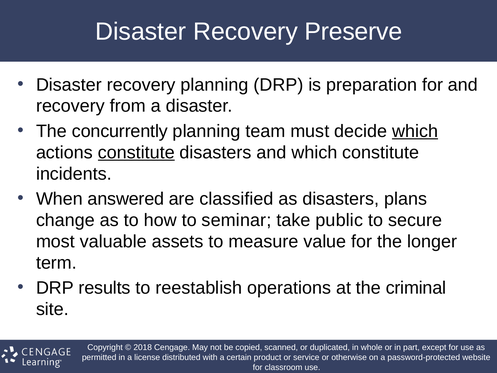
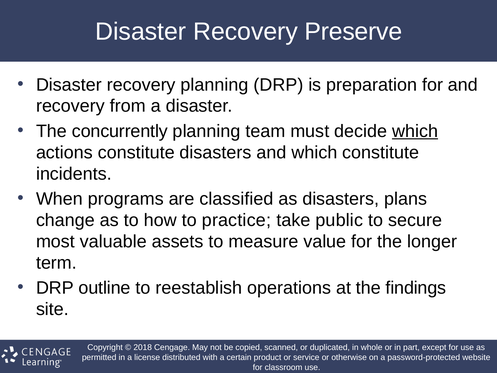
constitute at (136, 152) underline: present -> none
answered: answered -> programs
seminar: seminar -> practice
results: results -> outline
criminal: criminal -> findings
